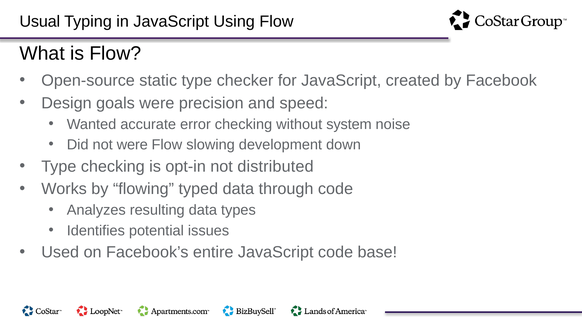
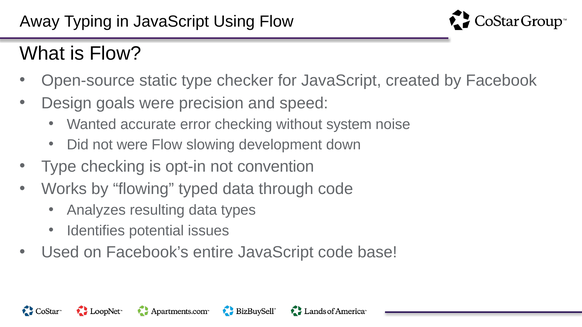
Usual: Usual -> Away
distributed: distributed -> convention
